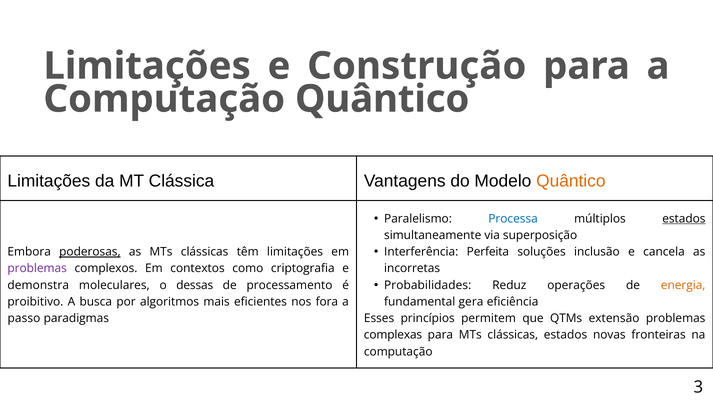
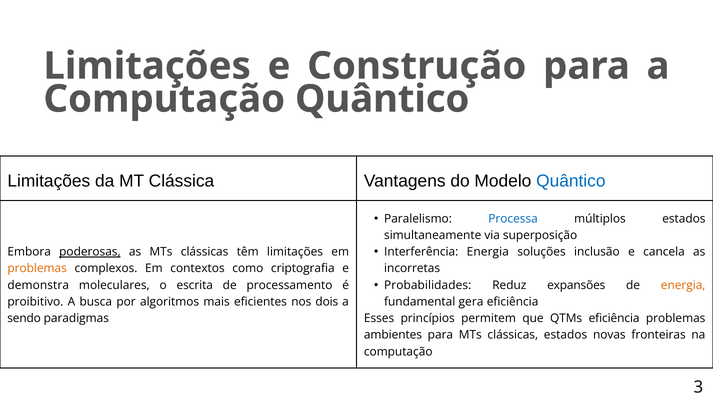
Quântico at (571, 181) colour: orange -> blue
estados at (684, 219) underline: present -> none
Interferência Perfeita: Perfeita -> Energia
problemas at (37, 269) colour: purple -> orange
operações: operações -> expansões
dessas: dessas -> escrita
fora: fora -> dois
passo: passo -> sendo
QTMs extensão: extensão -> eficiência
complexas: complexas -> ambientes
